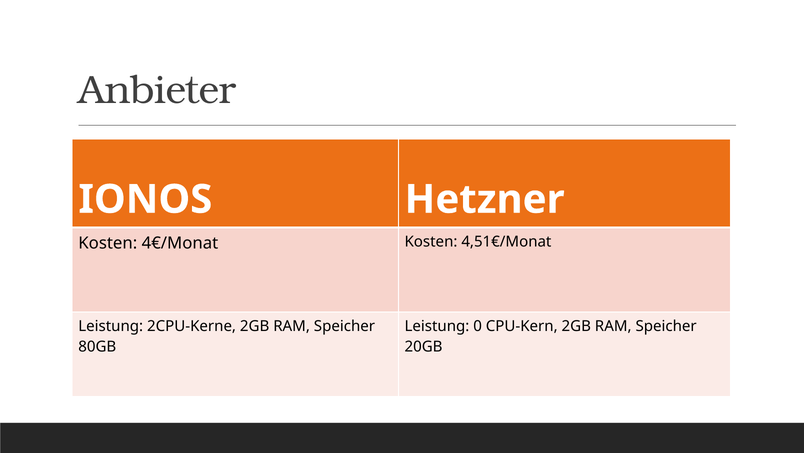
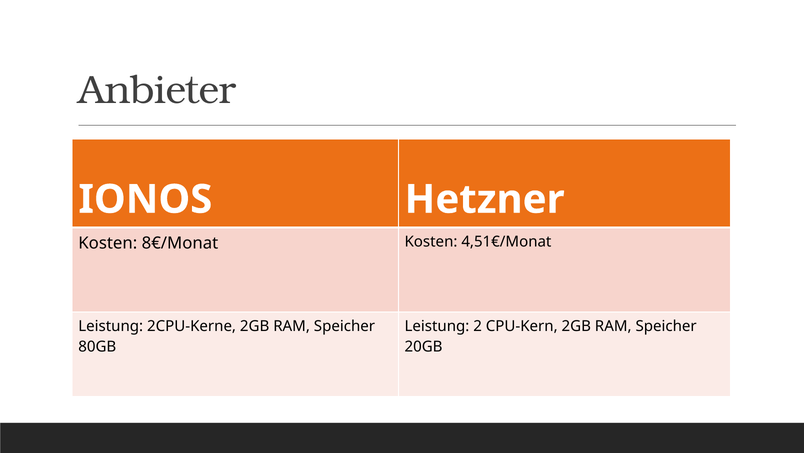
4€/Monat: 4€/Monat -> 8€/Monat
0: 0 -> 2
